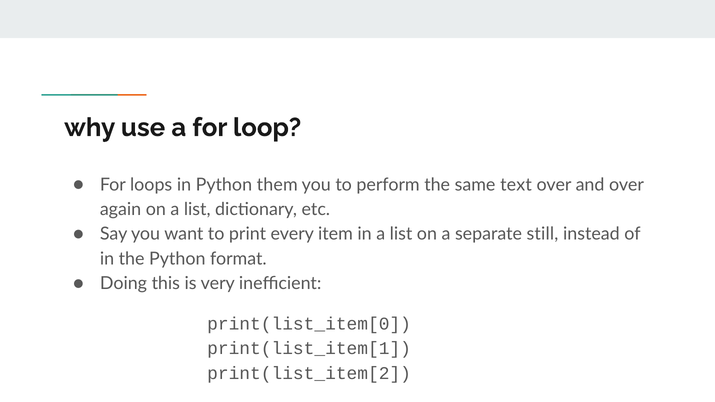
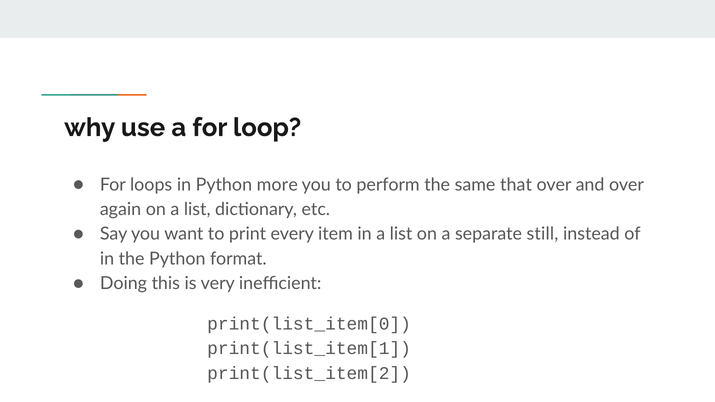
them: them -> more
text: text -> that
